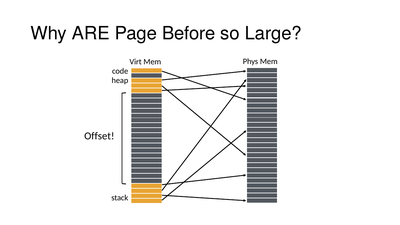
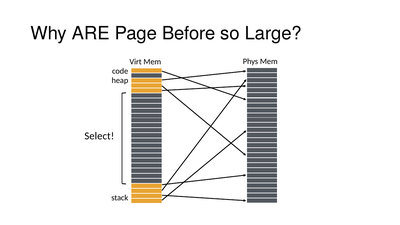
Offset: Offset -> Select
